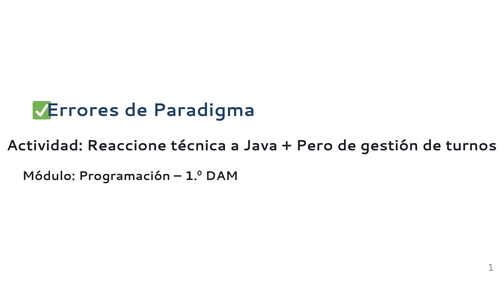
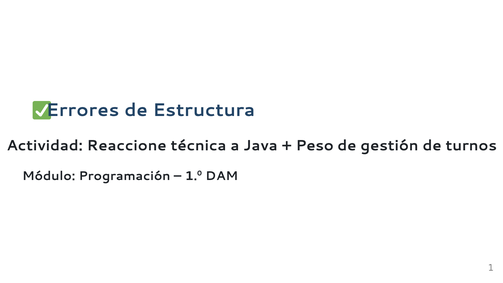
Paradigma: Paradigma -> Estructura
Pero: Pero -> Peso
